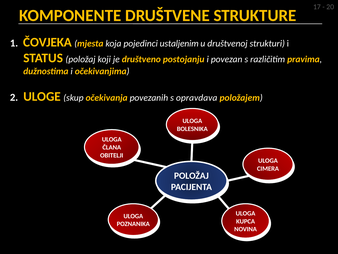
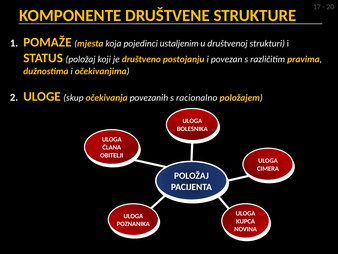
ČOVJEKA: ČOVJEKA -> POMAŽE
opravdava: opravdava -> racionalno
